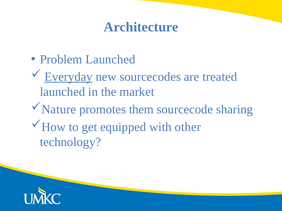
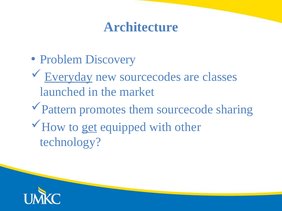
Problem Launched: Launched -> Discovery
treated: treated -> classes
Nature: Nature -> Pattern
get underline: none -> present
